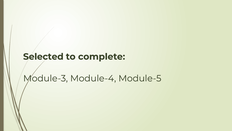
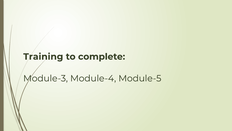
Selected: Selected -> Training
